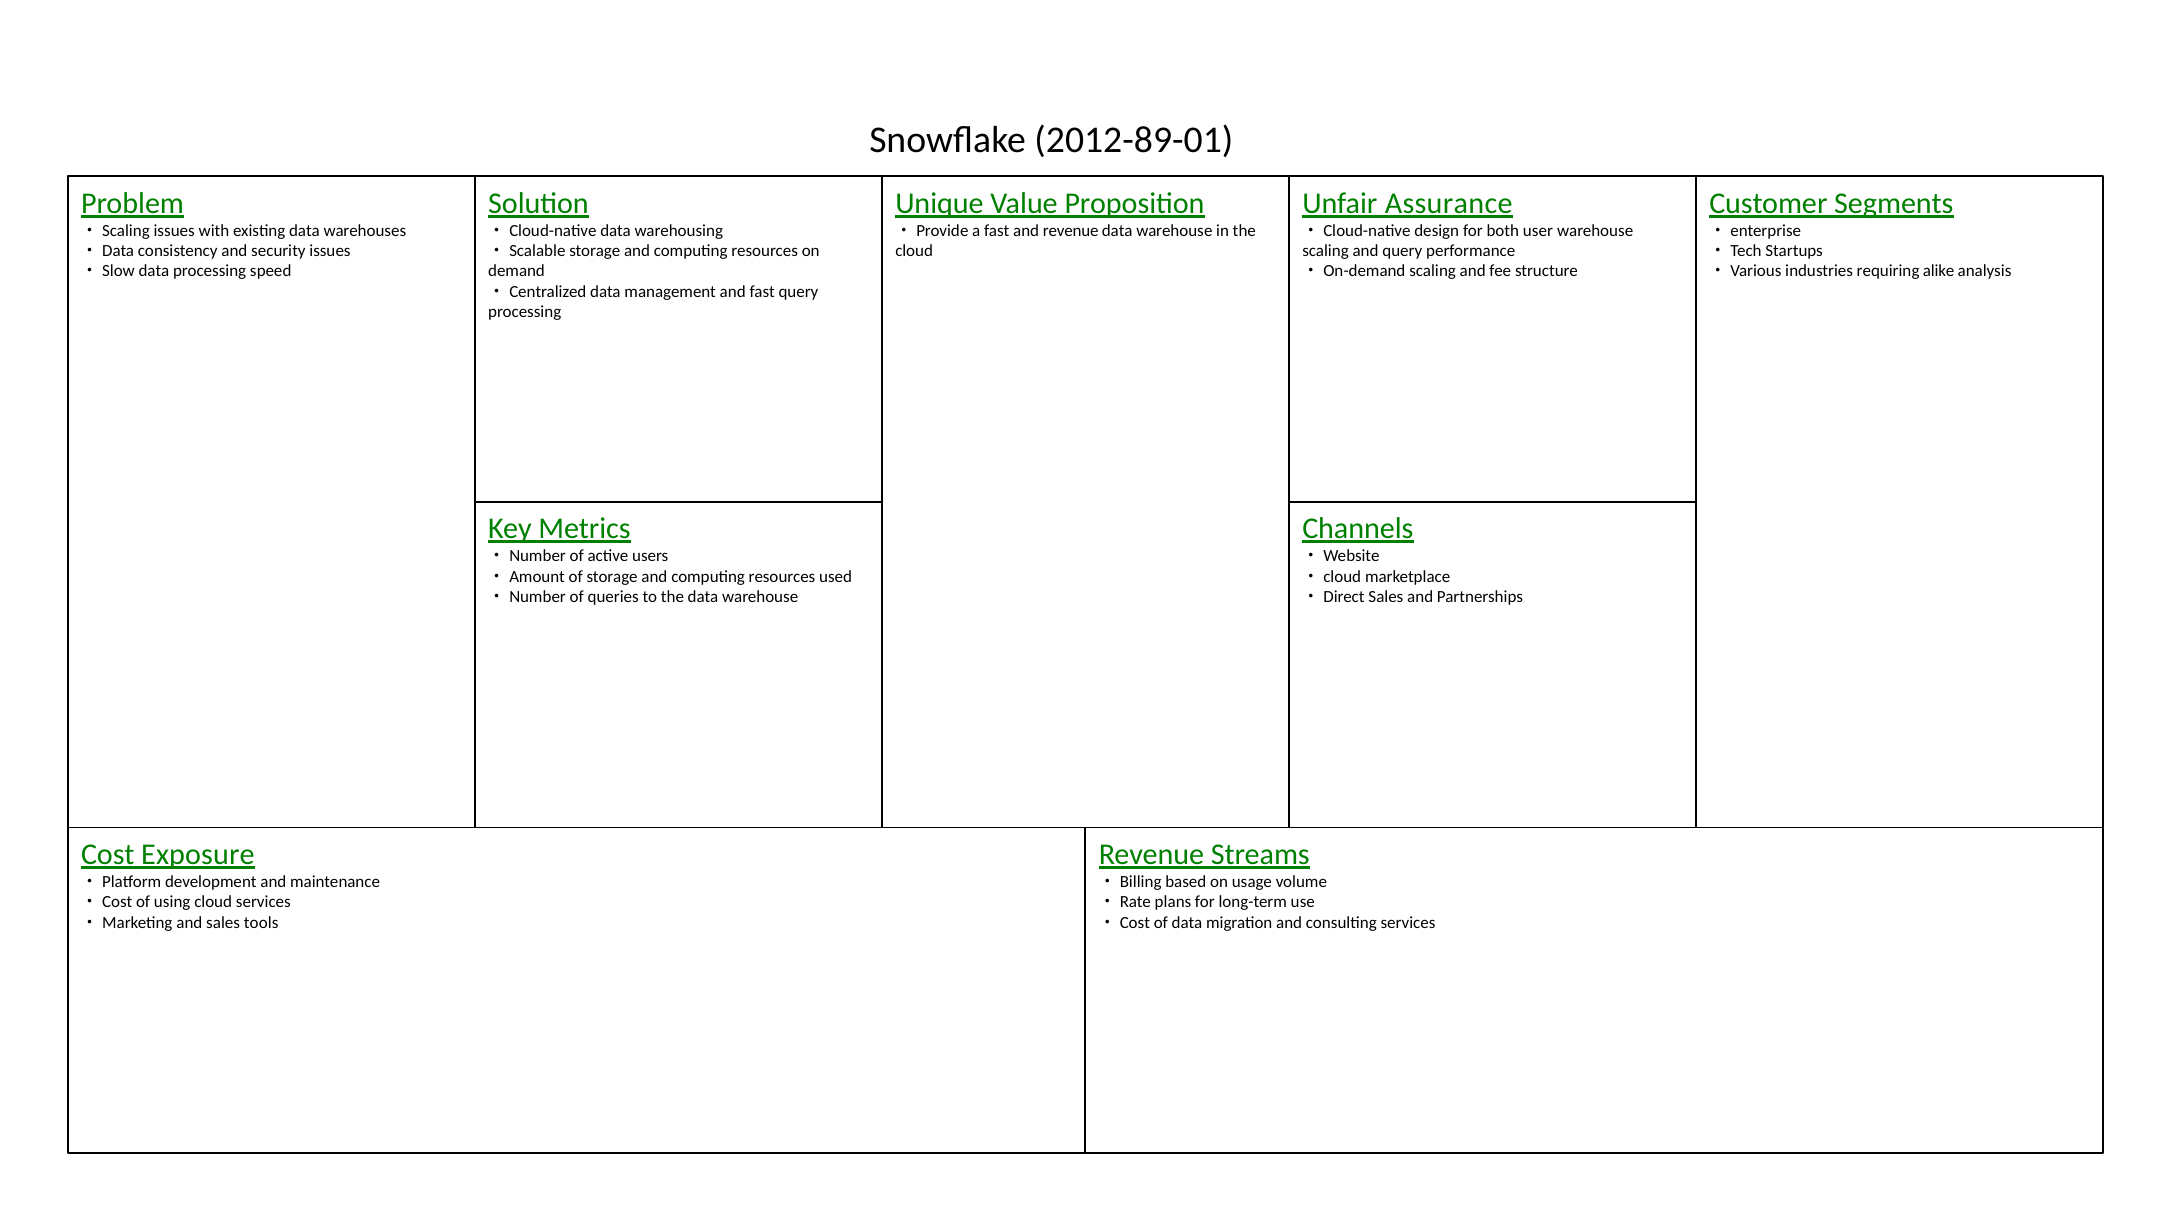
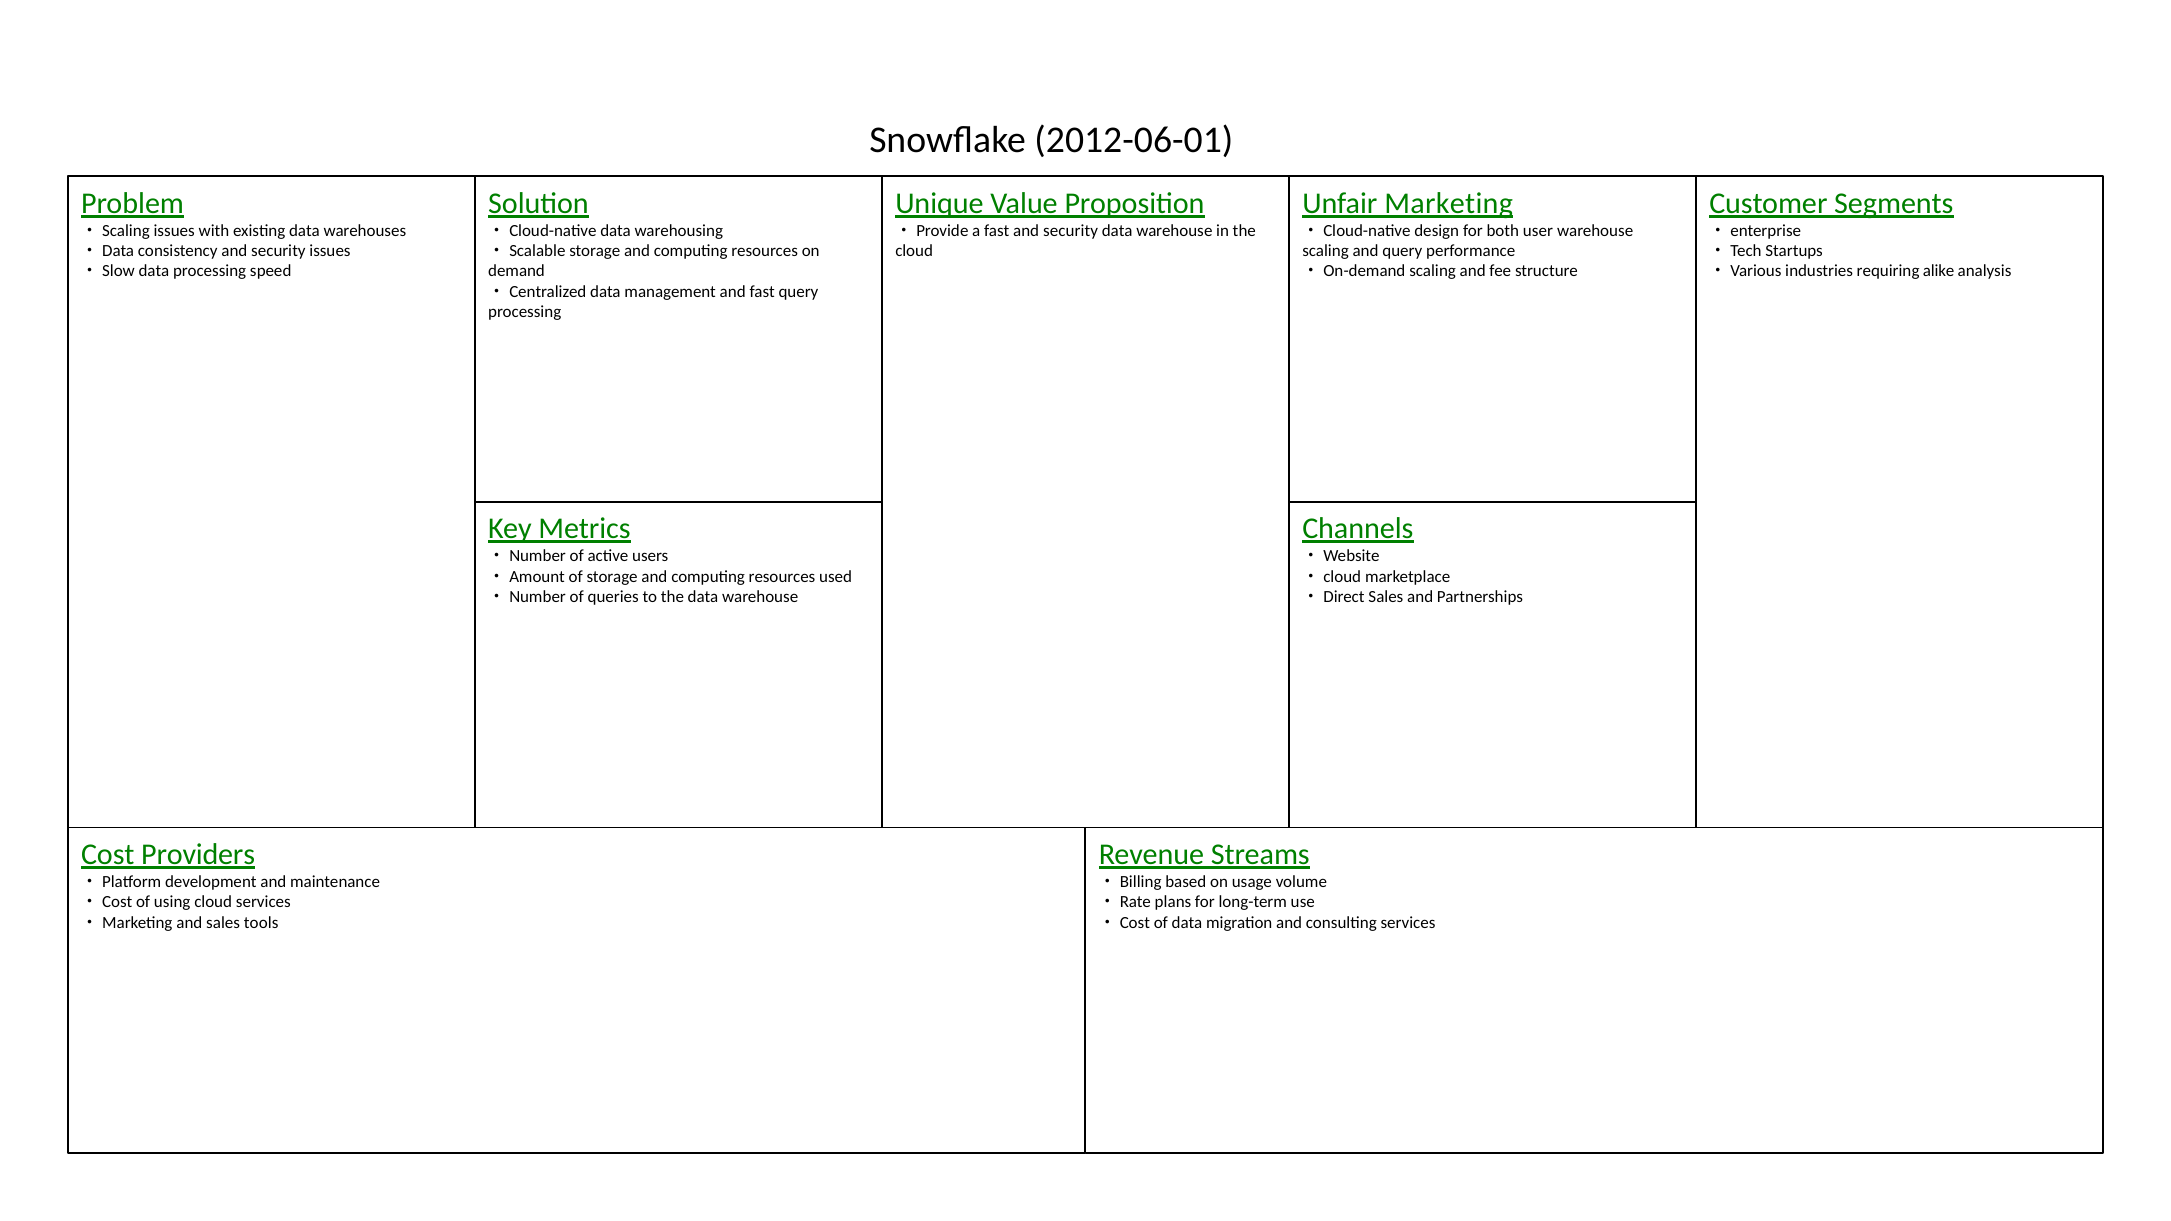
2012-89-01: 2012-89-01 -> 2012-06-01
Assurance: Assurance -> Marketing
fast and revenue: revenue -> security
Exposure: Exposure -> Providers
